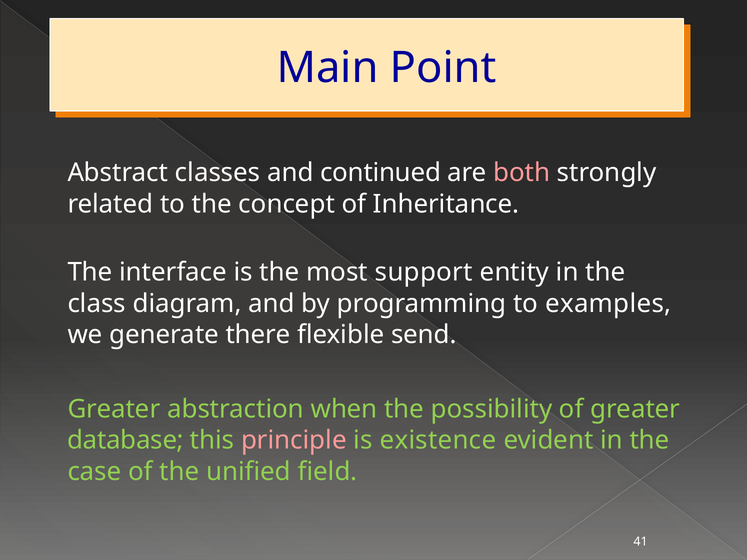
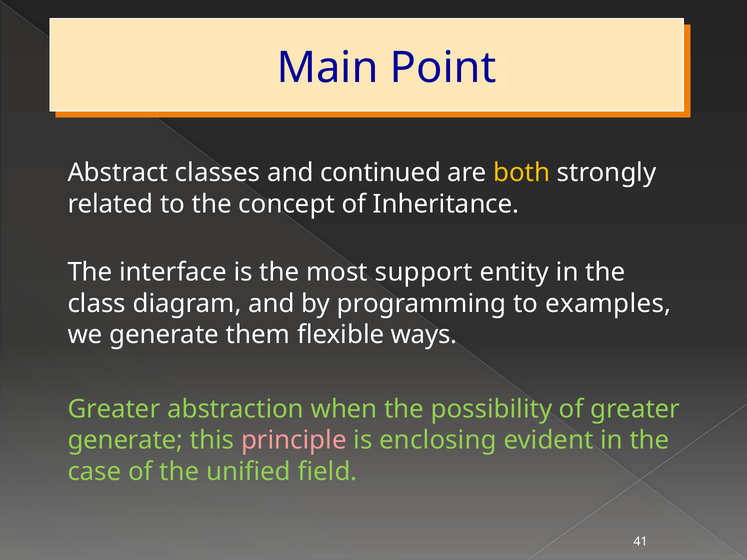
both colour: pink -> yellow
there: there -> them
send: send -> ways
database at (125, 441): database -> generate
existence: existence -> enclosing
